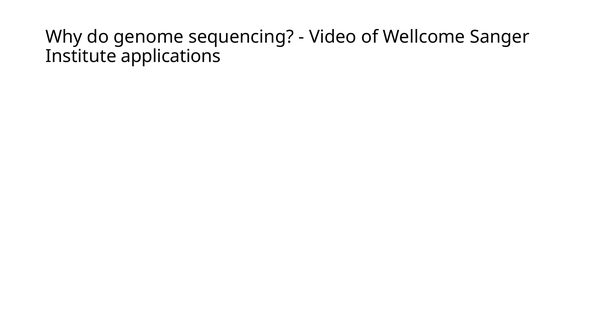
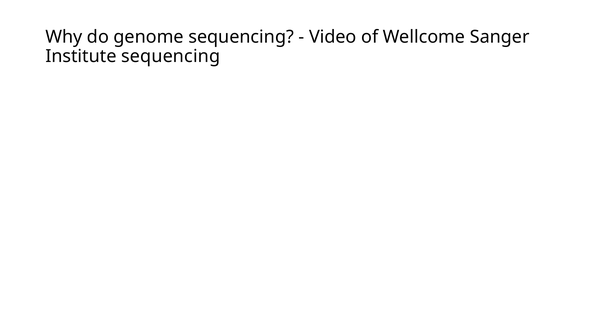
Institute applications: applications -> sequencing
